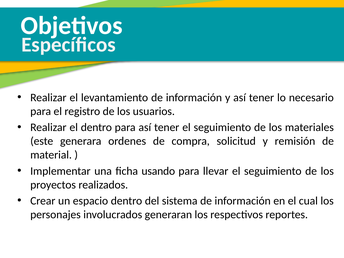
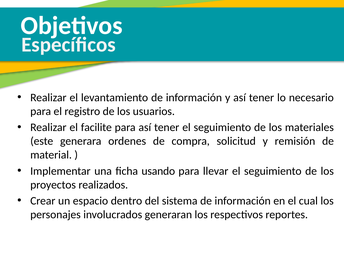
el dentro: dentro -> facilite
